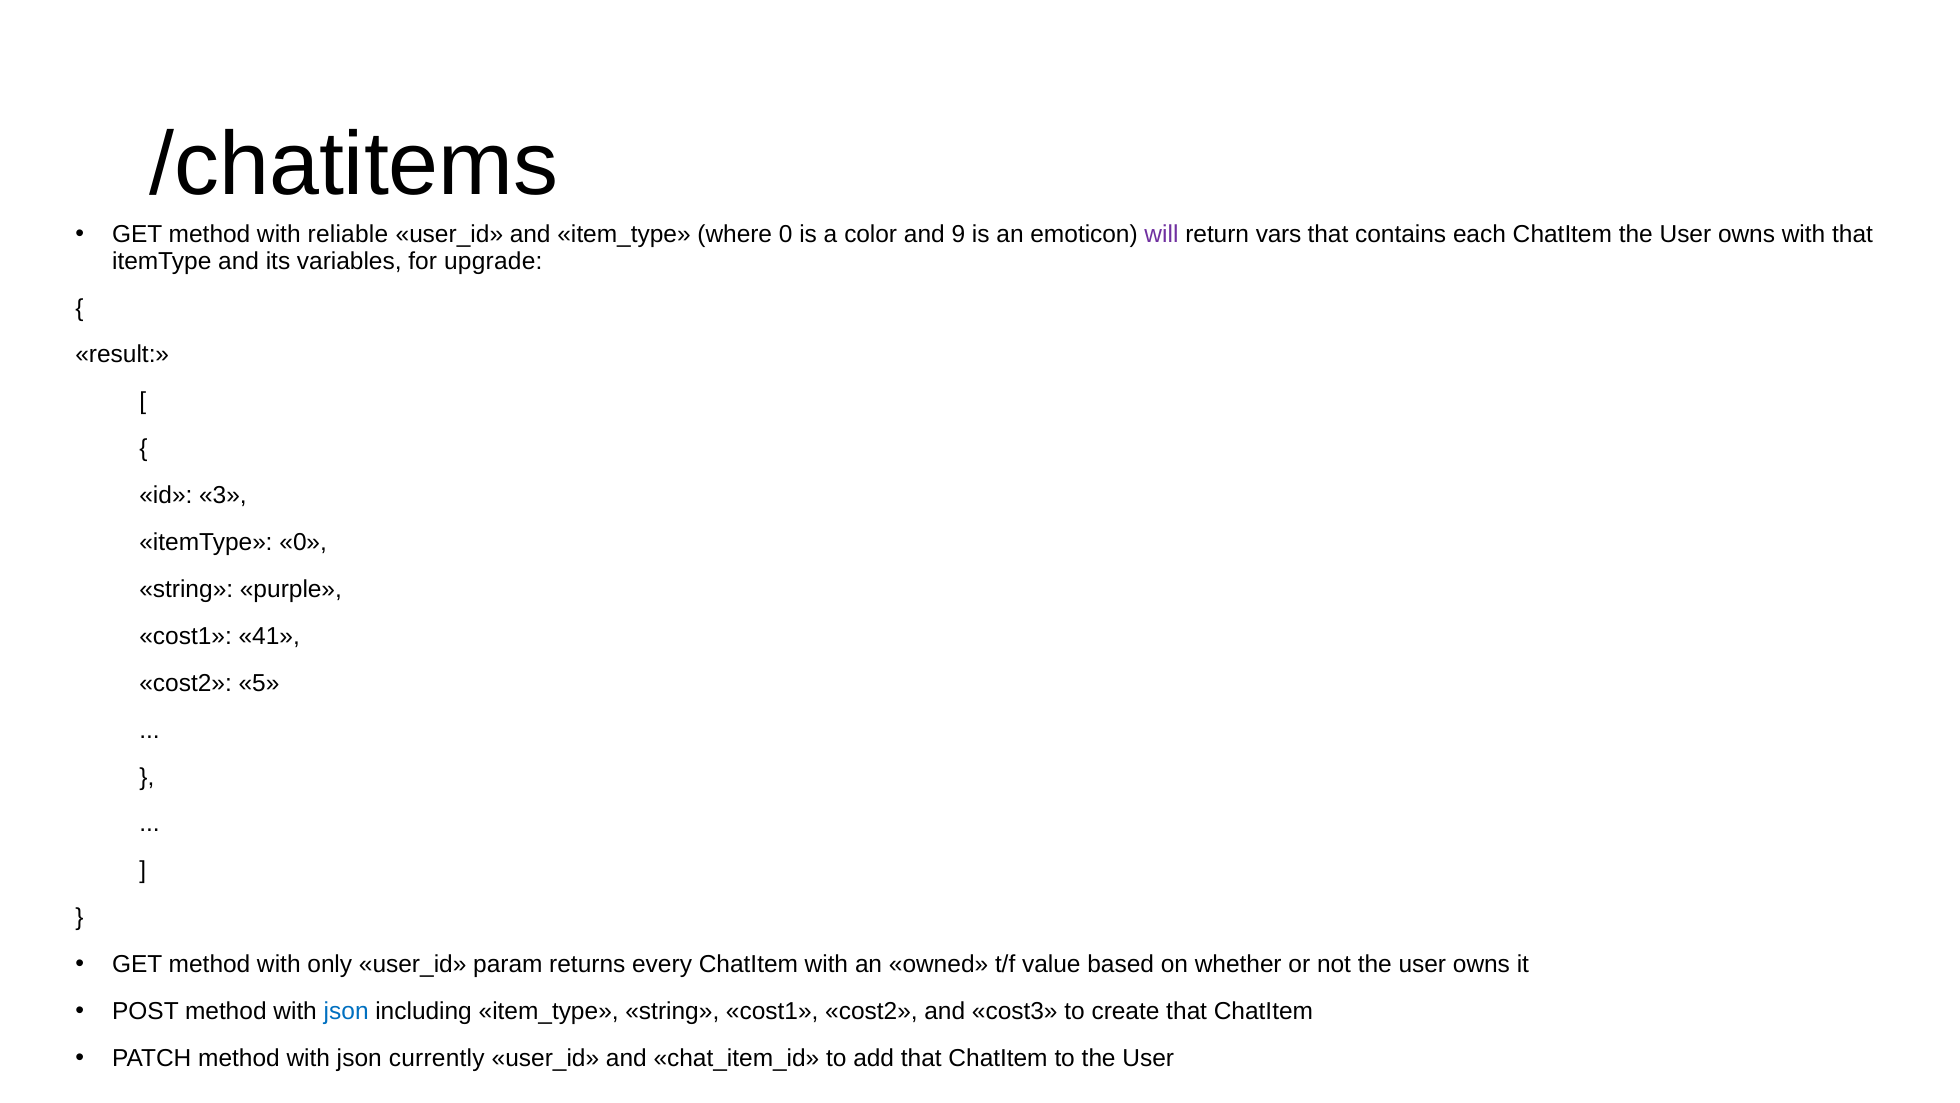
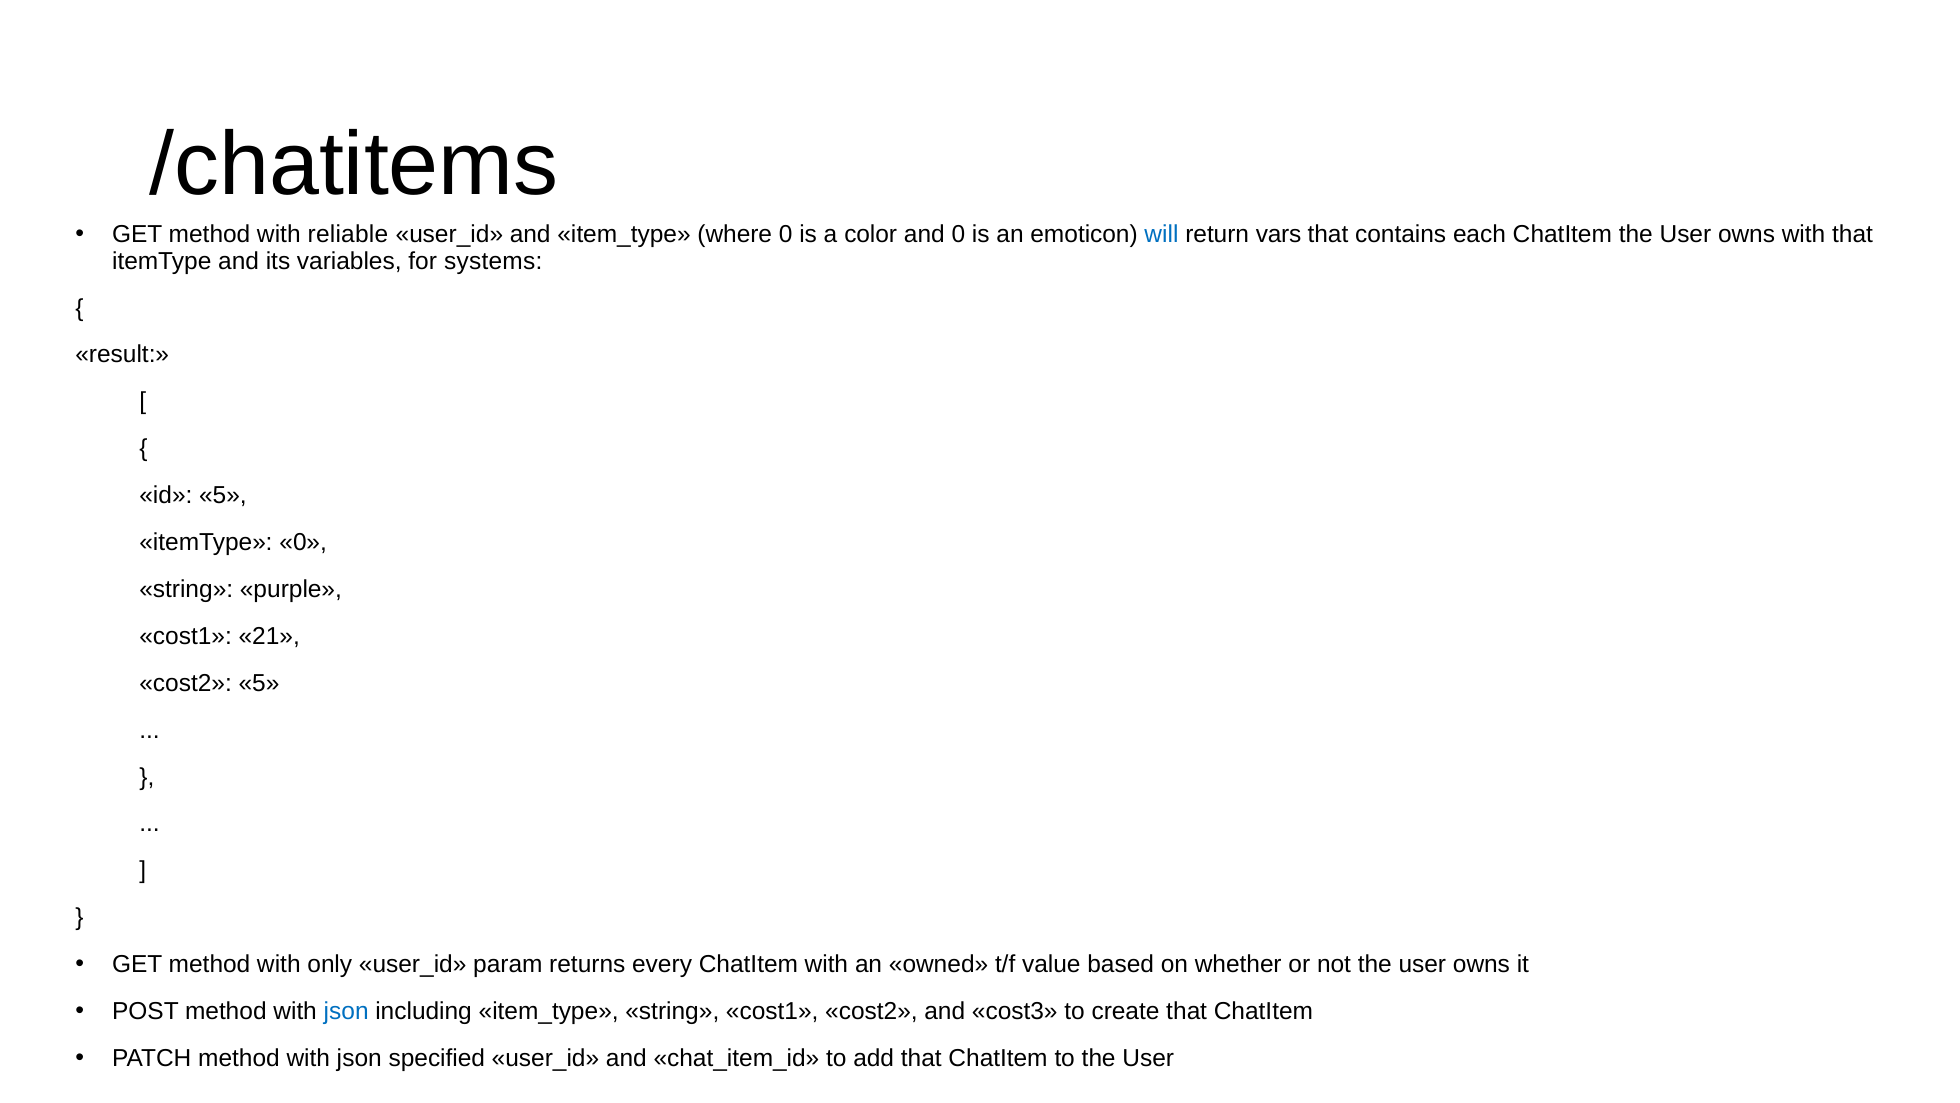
and 9: 9 -> 0
will colour: purple -> blue
upgrade: upgrade -> systems
id 3: 3 -> 5
41: 41 -> 21
currently: currently -> specified
